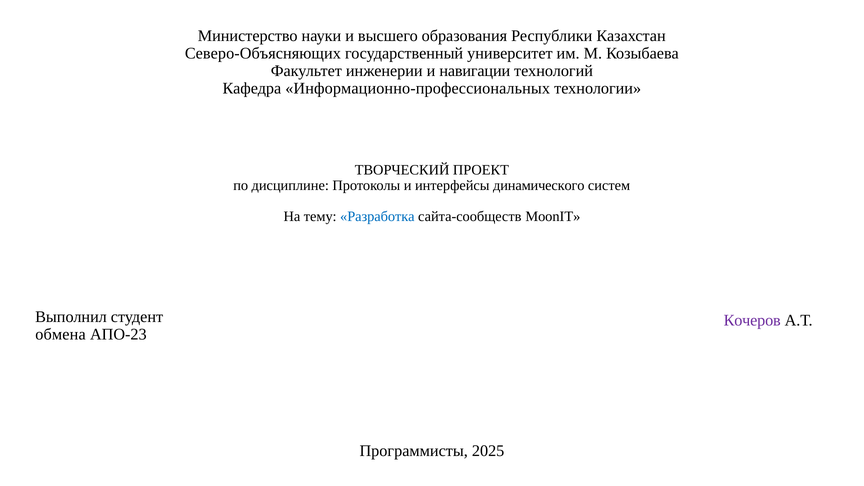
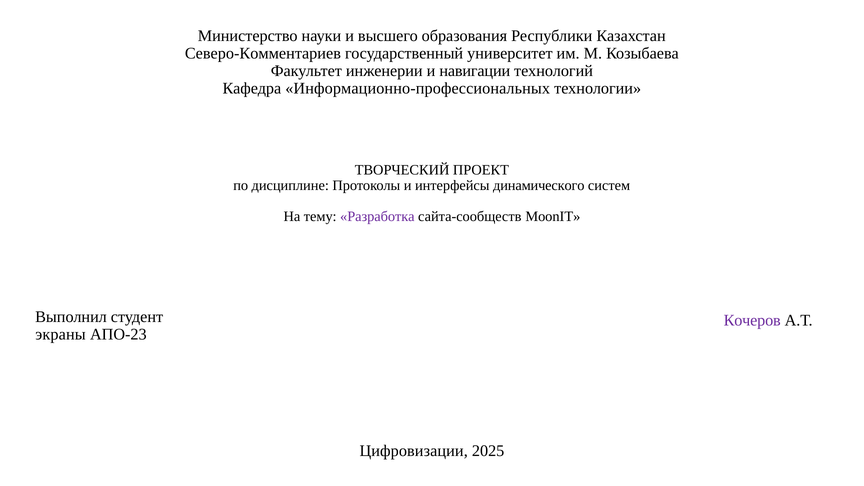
Северо-Объясняющих: Северо-Объясняющих -> Северо-Комментариев
Разработка colour: blue -> purple
обмена: обмена -> экраны
Программисты: Программисты -> Цифровизации
